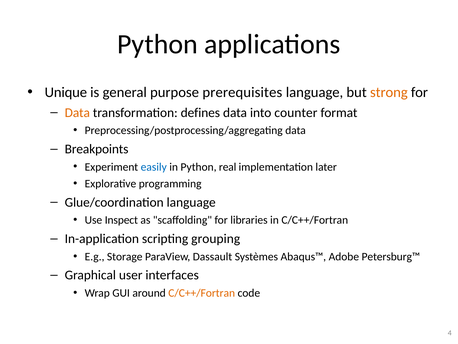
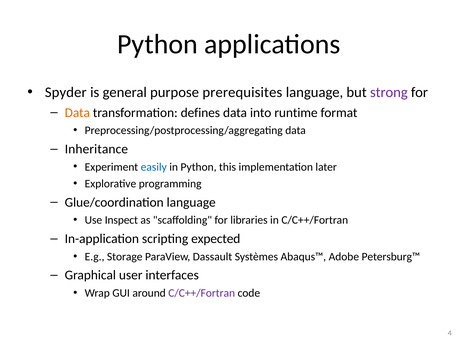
Unique: Unique -> Spyder
strong colour: orange -> purple
counter: counter -> runtime
Breakpoints: Breakpoints -> Inheritance
real: real -> this
grouping: grouping -> expected
C/C++/Fortran at (202, 293) colour: orange -> purple
